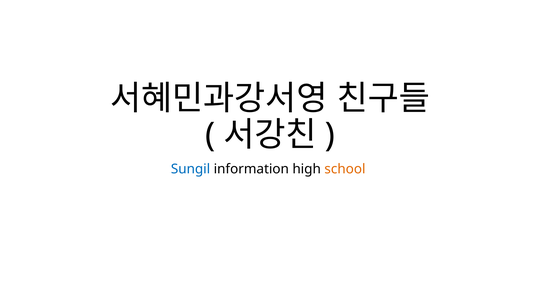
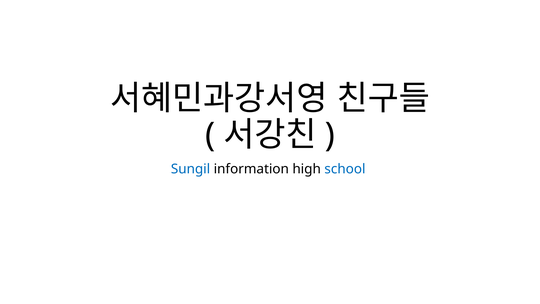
school colour: orange -> blue
